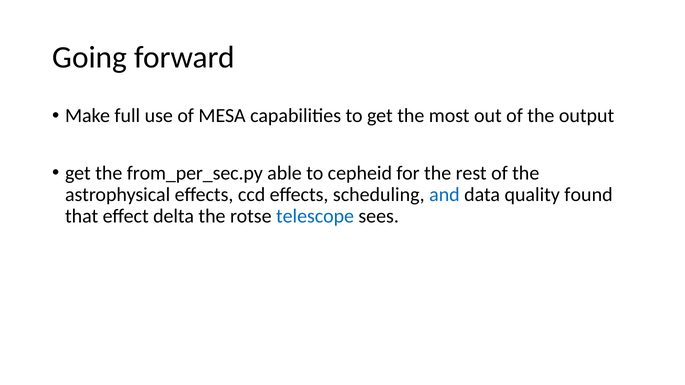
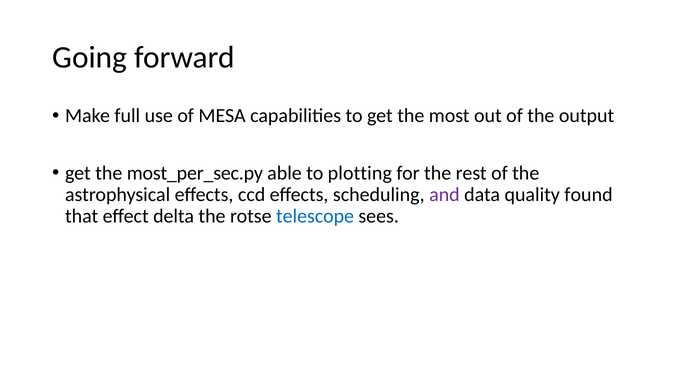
from_per_sec.py: from_per_sec.py -> most_per_sec.py
cepheid: cepheid -> plotting
and colour: blue -> purple
